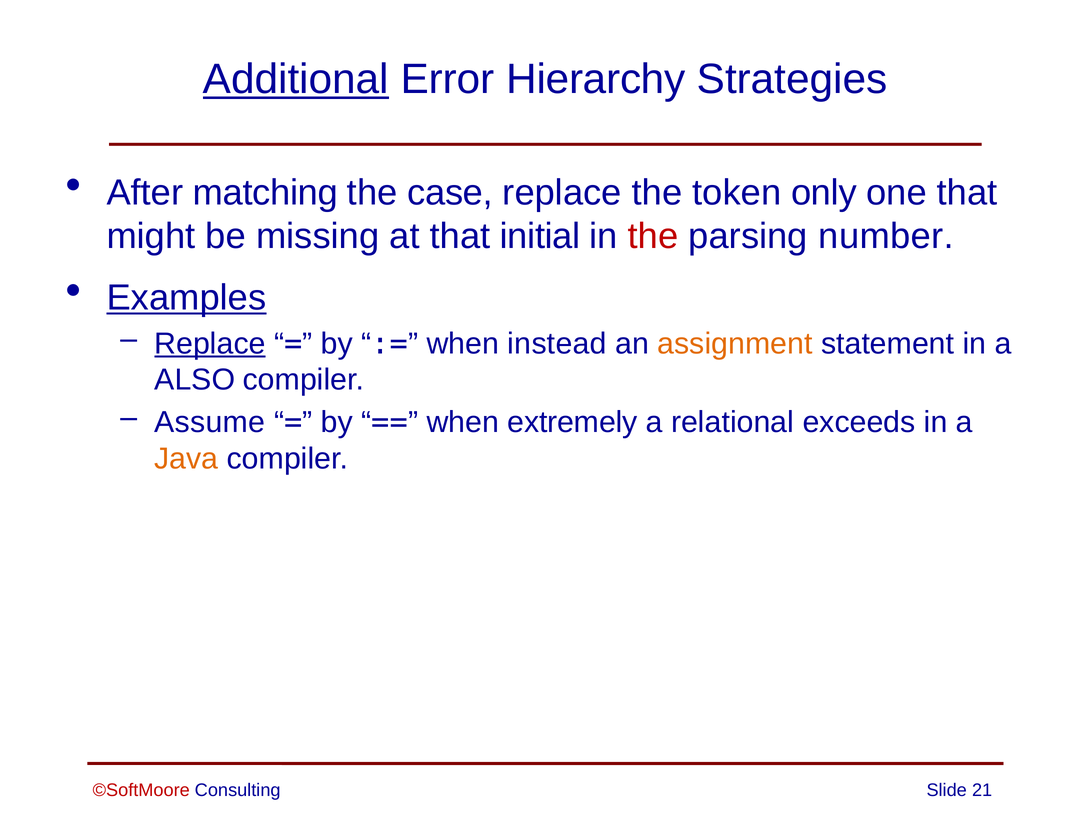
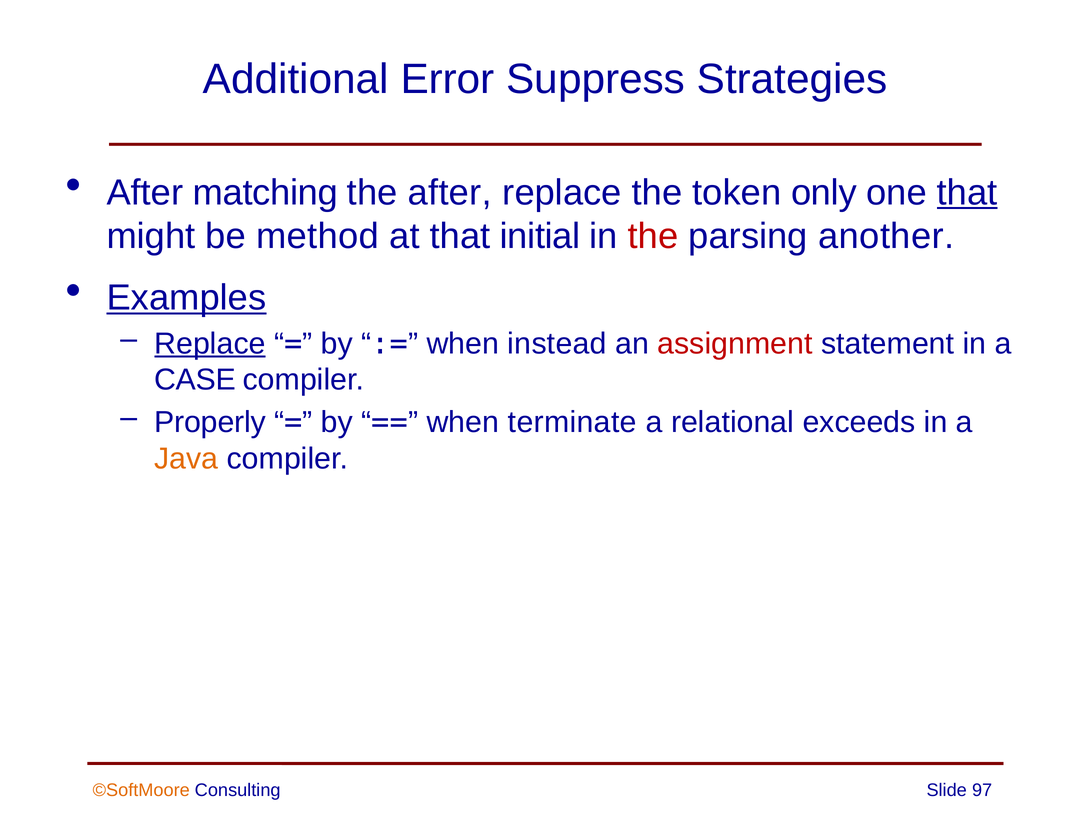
Additional underline: present -> none
Hierarchy: Hierarchy -> Suppress
the case: case -> after
that at (967, 193) underline: none -> present
missing: missing -> method
number: number -> another
assignment colour: orange -> red
ALSO: ALSO -> CASE
Assume: Assume -> Properly
extremely: extremely -> terminate
©SoftMoore colour: red -> orange
21: 21 -> 97
